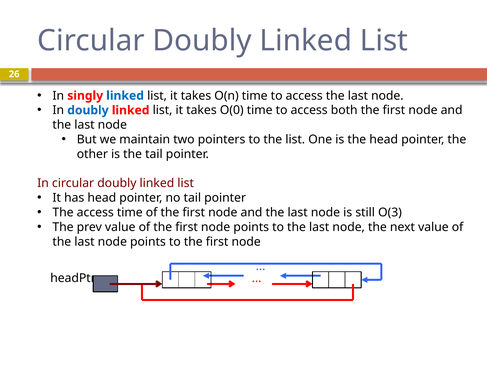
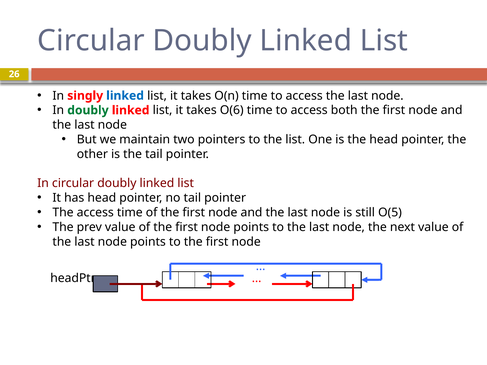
doubly at (88, 110) colour: blue -> green
O(0: O(0 -> O(6
O(3: O(3 -> O(5
